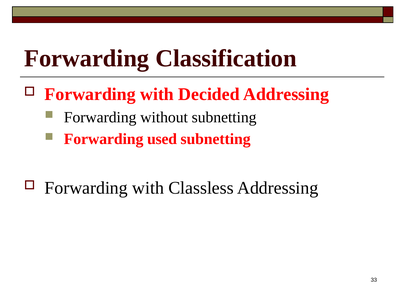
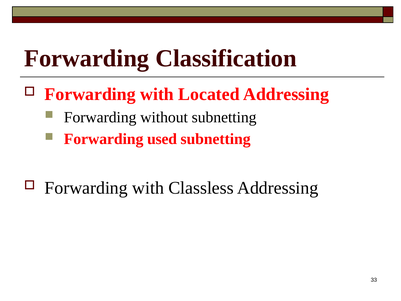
Decided: Decided -> Located
